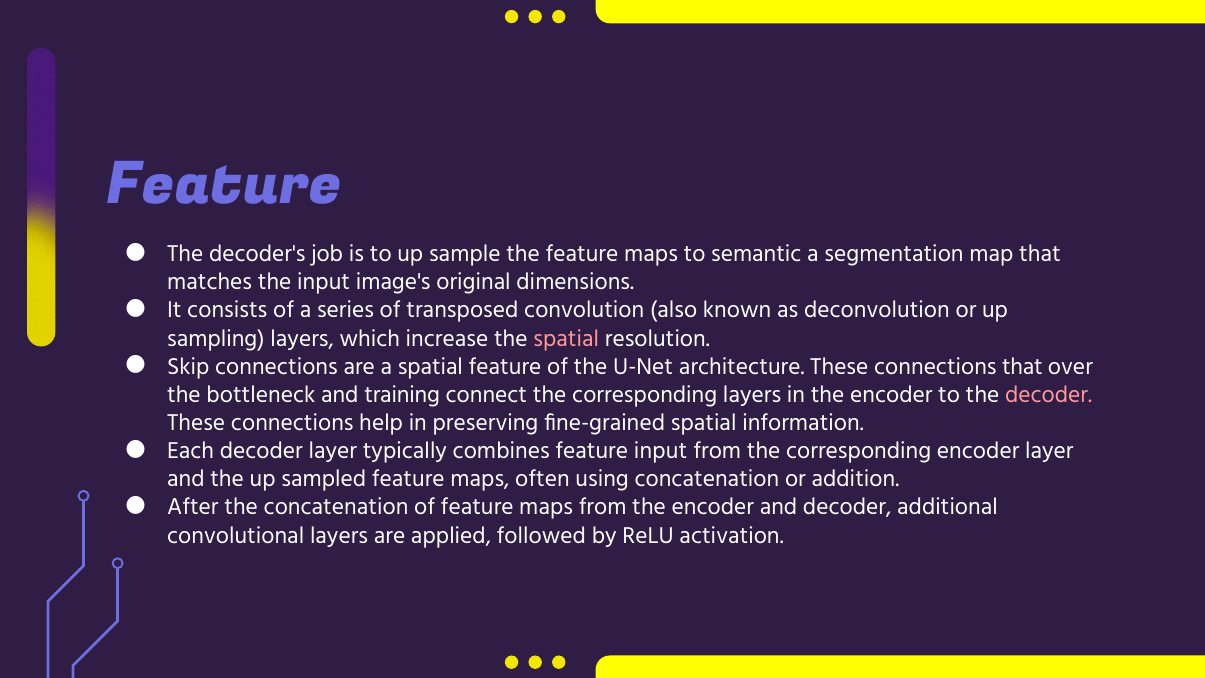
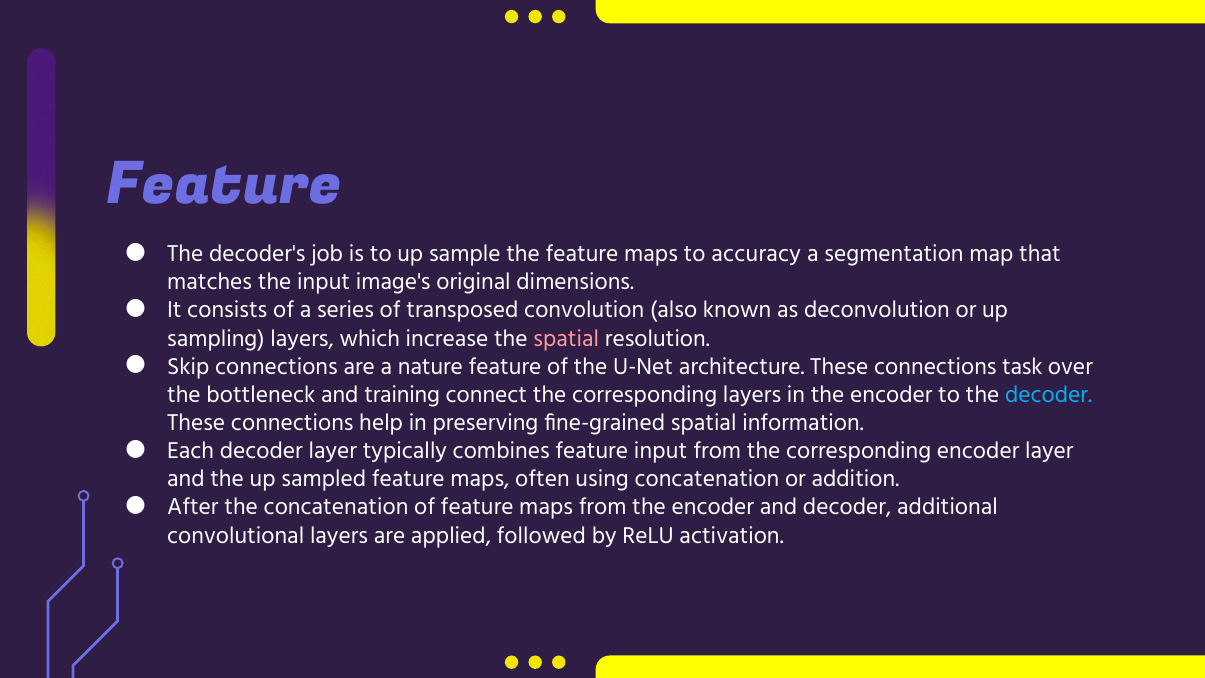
semantic: semantic -> accuracy
a spatial: spatial -> nature
connections that: that -> task
decoder at (1049, 395) colour: pink -> light blue
